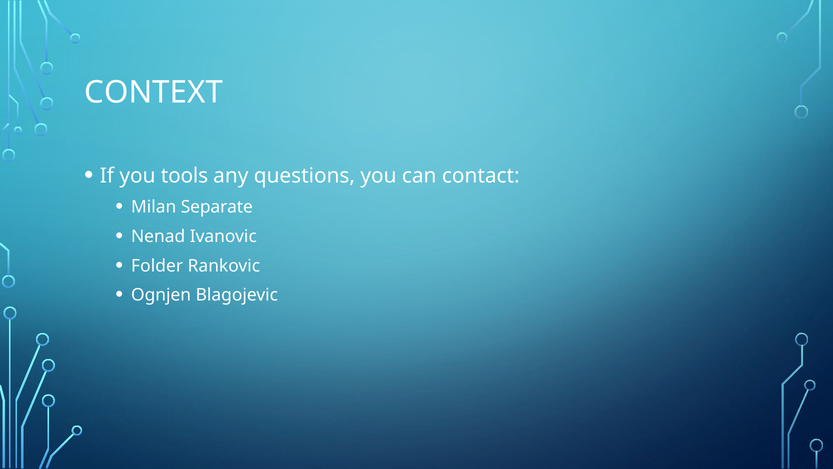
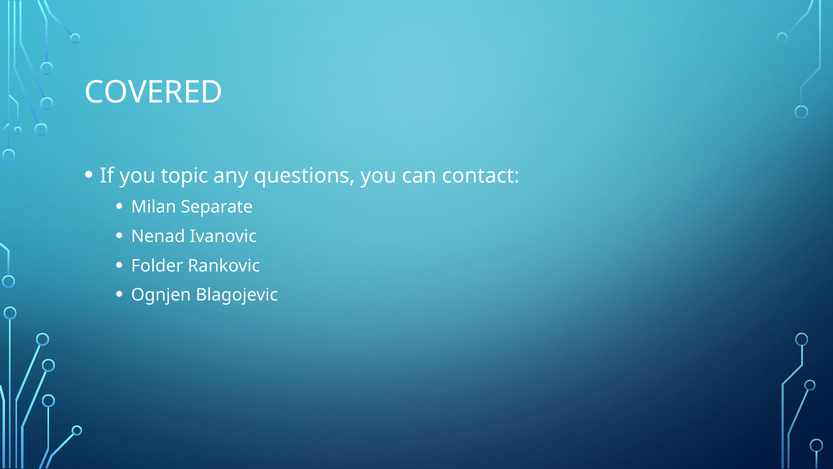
CONTEXT: CONTEXT -> COVERED
tools: tools -> topic
